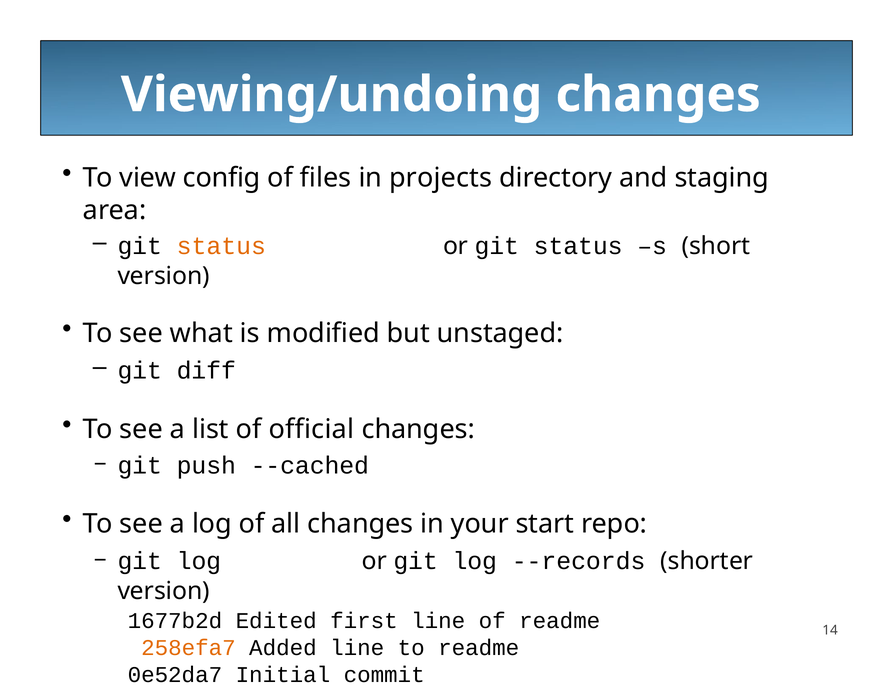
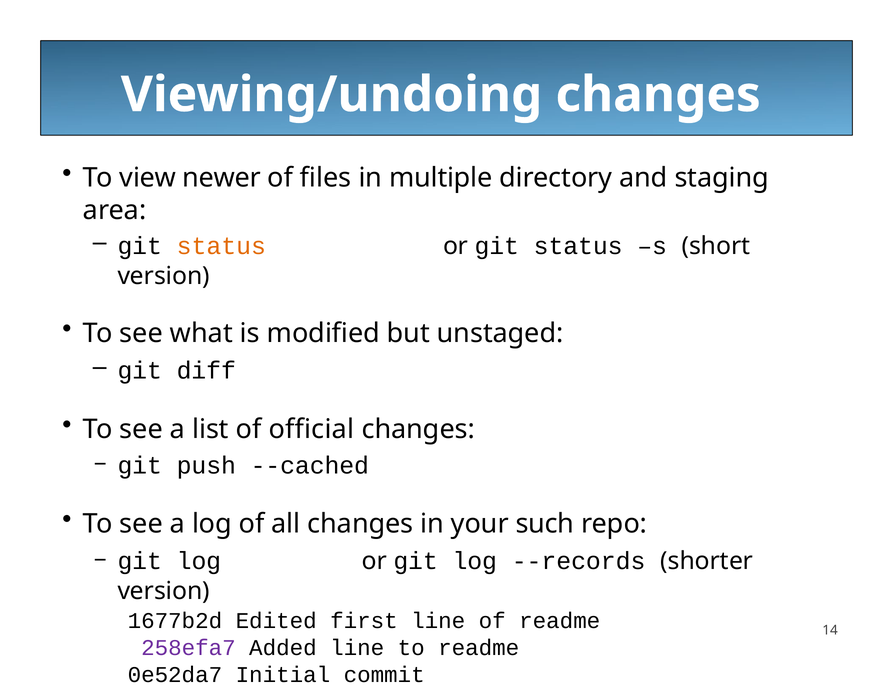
config: config -> newer
projects: projects -> multiple
start: start -> such
258efa7 colour: orange -> purple
